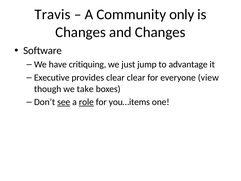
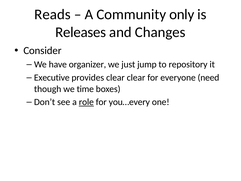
Travis: Travis -> Reads
Changes at (81, 32): Changes -> Releases
Software: Software -> Consider
critiquing: critiquing -> organizer
advantage: advantage -> repository
view: view -> need
take: take -> time
see underline: present -> none
you…items: you…items -> you…every
